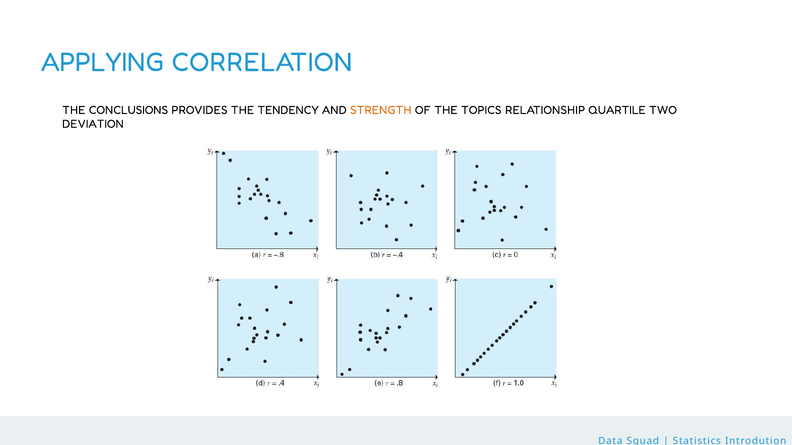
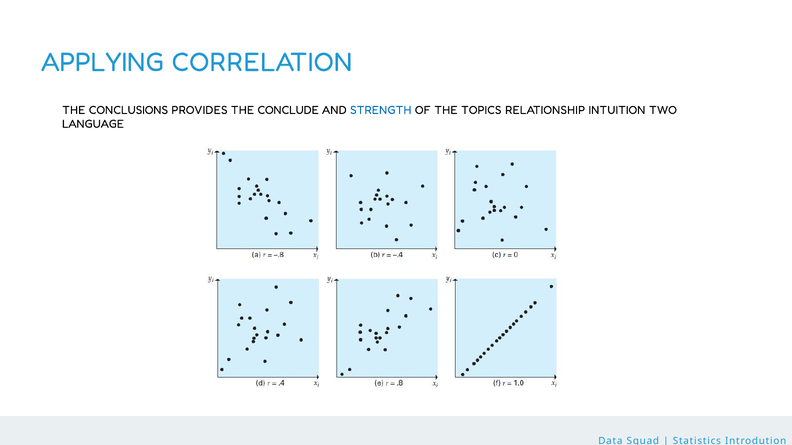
TENDENCY: TENDENCY -> CONCLUDE
STRENGTH colour: orange -> blue
QUARTILE: QUARTILE -> INTUITION
DEVIATION: DEVIATION -> LANGUAGE
